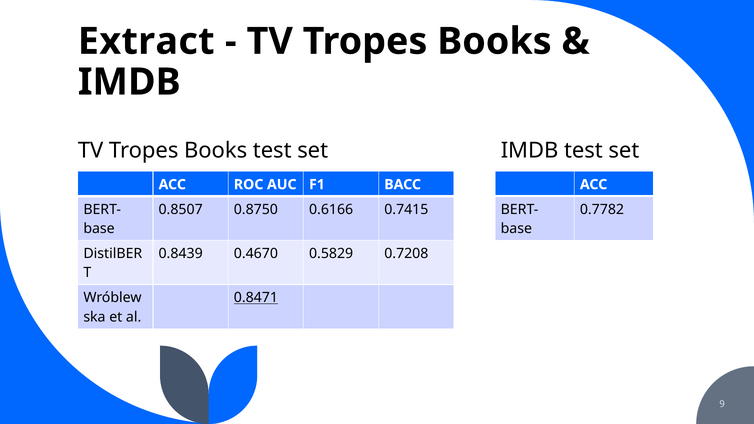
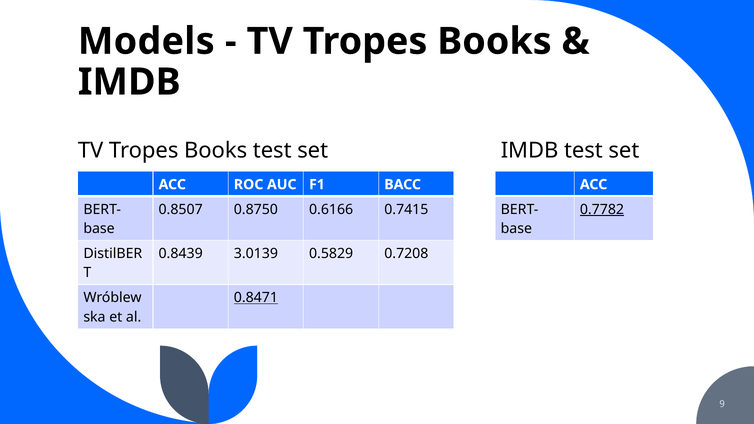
Extract: Extract -> Models
0.7782 underline: none -> present
0.4670: 0.4670 -> 3.0139
